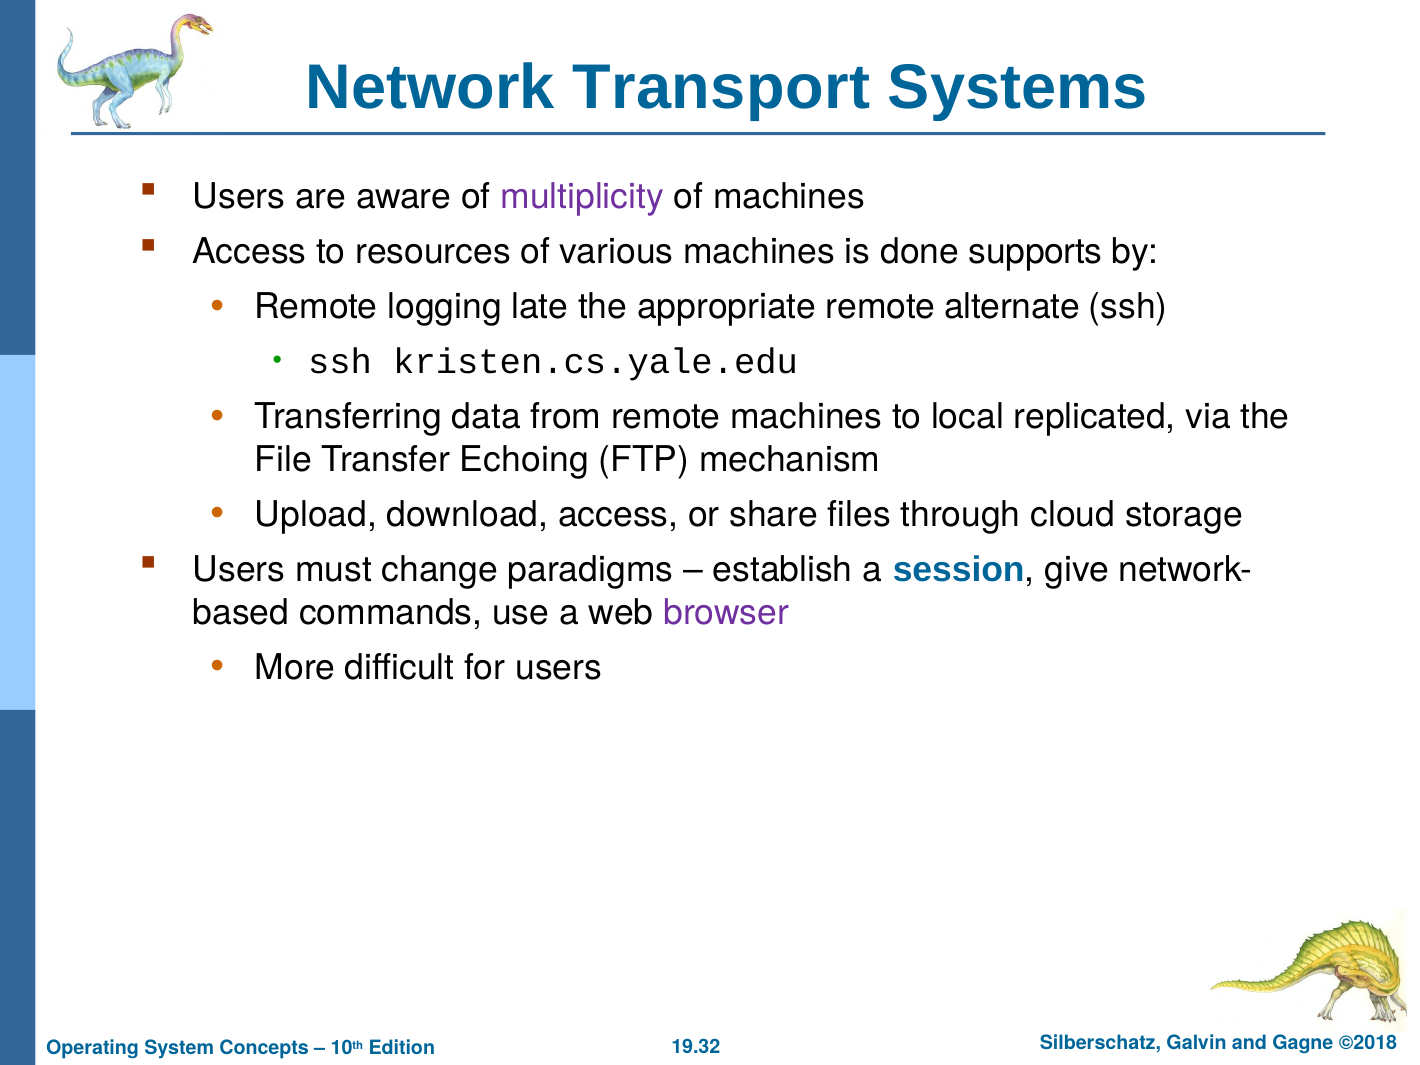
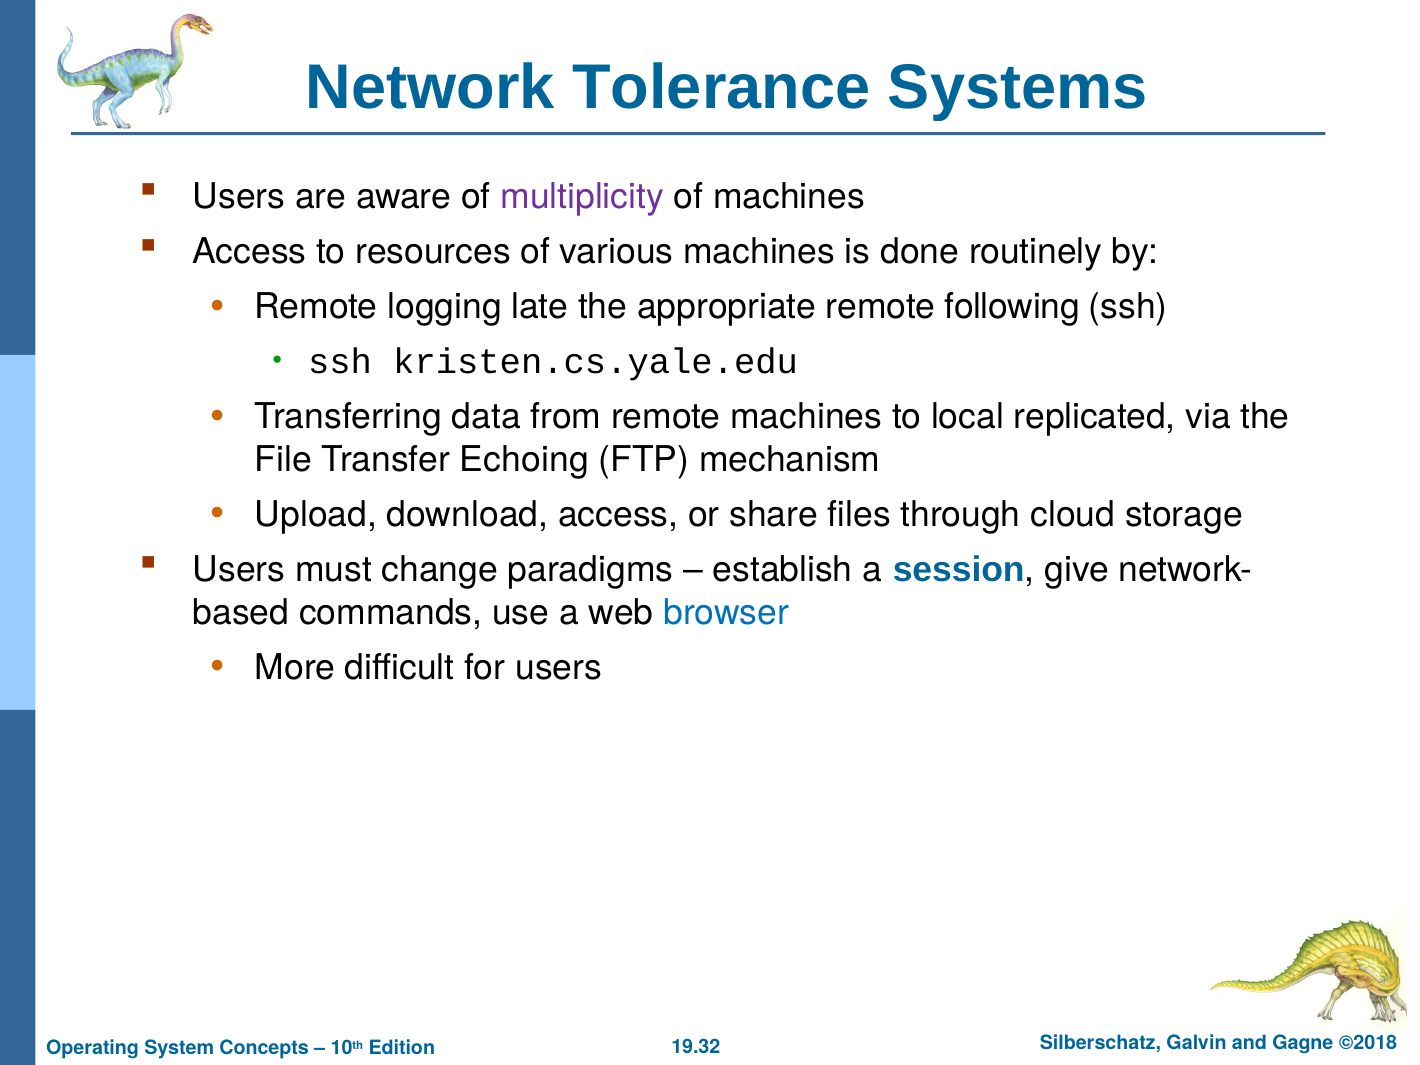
Transport: Transport -> Tolerance
supports: supports -> routinely
alternate: alternate -> following
browser colour: purple -> blue
